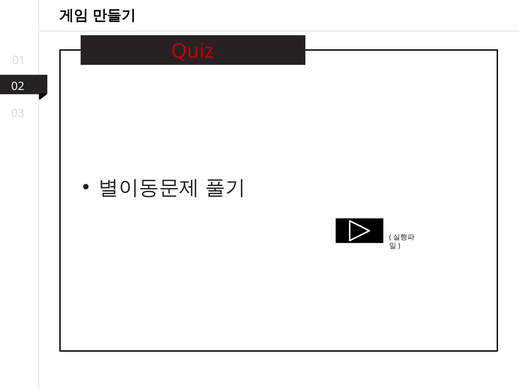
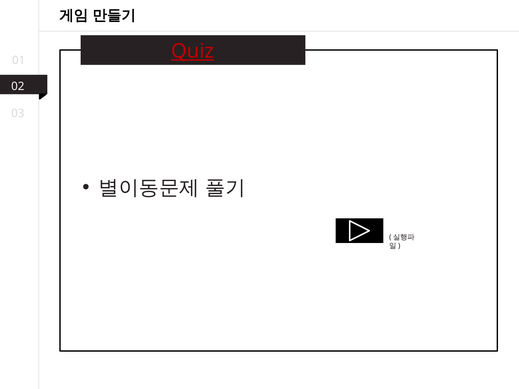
Quiz underline: none -> present
